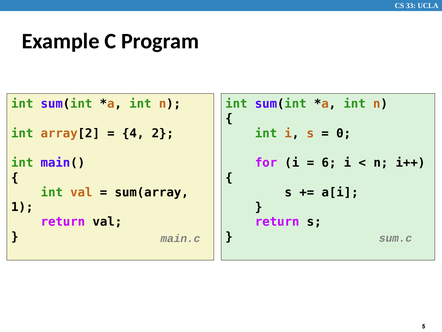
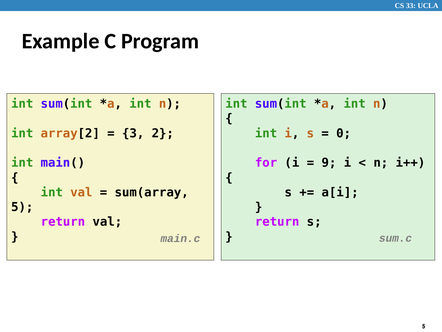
4: 4 -> 3
6: 6 -> 9
1: 1 -> 5
